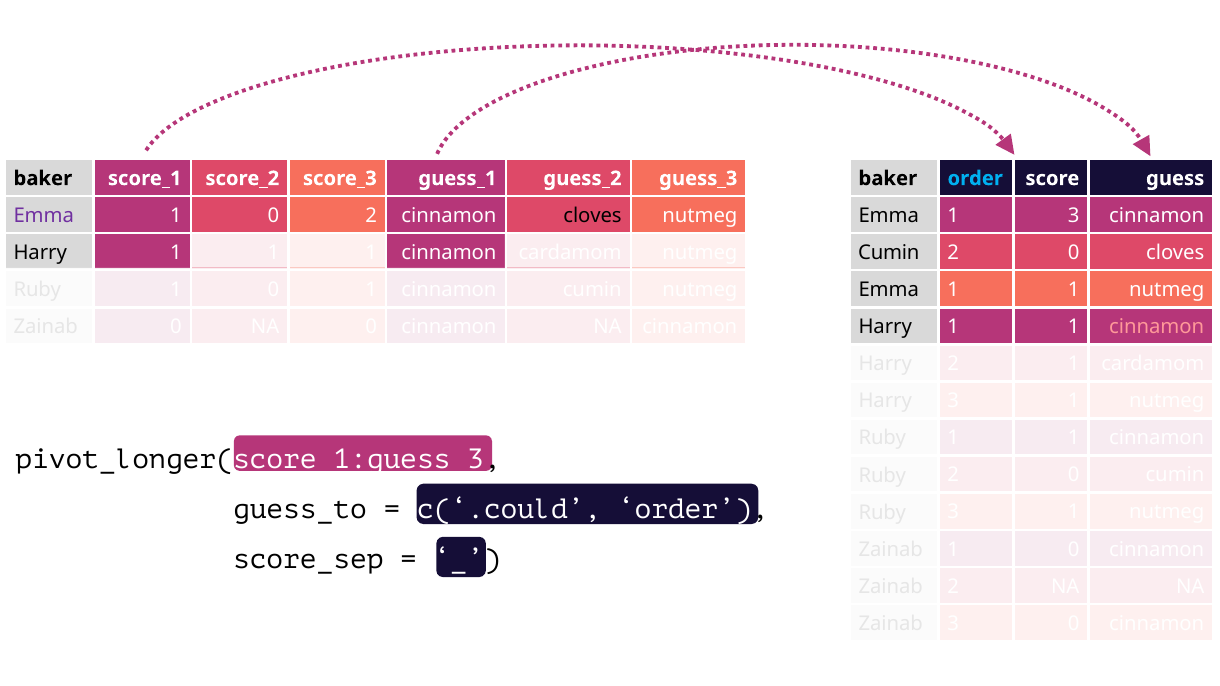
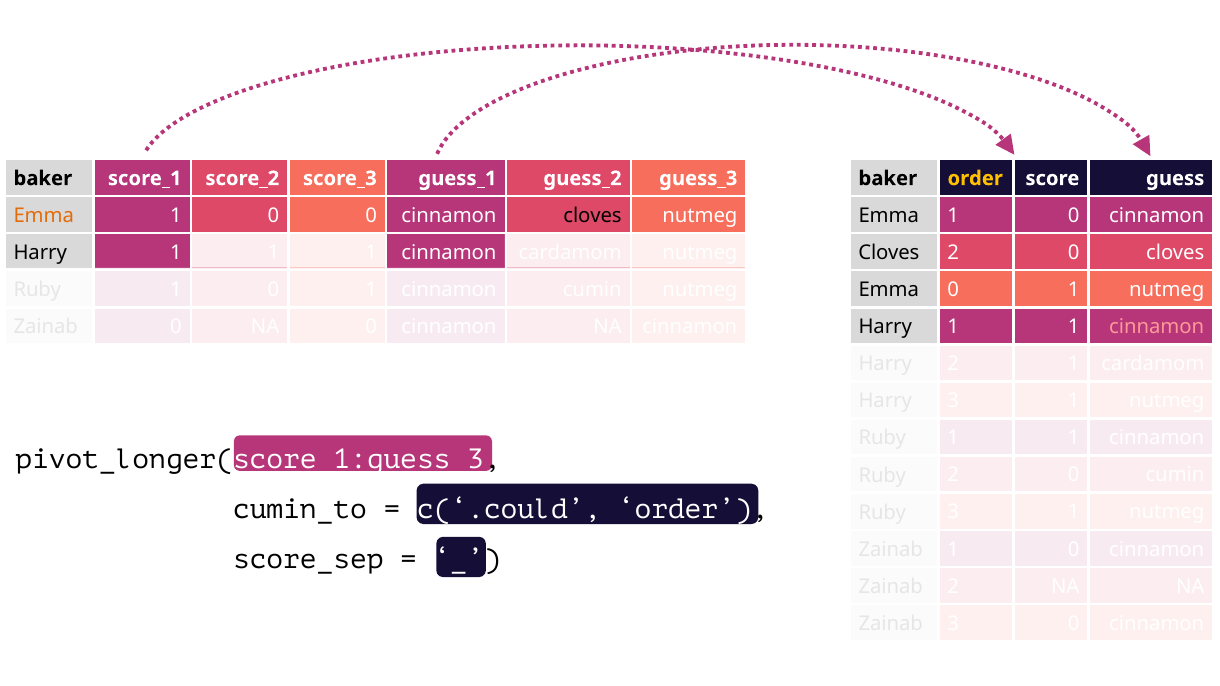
order at (975, 178) colour: light blue -> yellow
Emma at (44, 216) colour: purple -> orange
0 2: 2 -> 0
3 at (1074, 216): 3 -> 0
Cumin at (889, 253): Cumin -> Cloves
1 at (953, 290): 1 -> 0
guess_to: guess_to -> cumin_to
